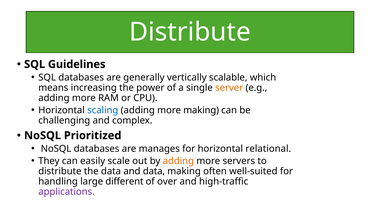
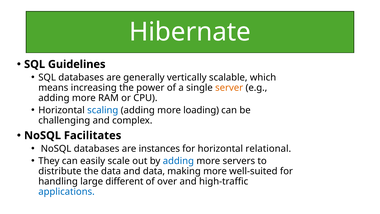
Distribute at (190, 32): Distribute -> Hibernate
more making: making -> loading
Prioritized: Prioritized -> Facilitates
manages: manages -> instances
adding at (178, 161) colour: orange -> blue
making often: often -> more
applications colour: purple -> blue
